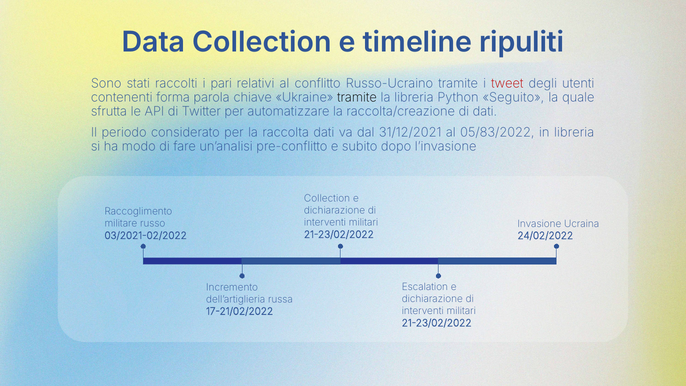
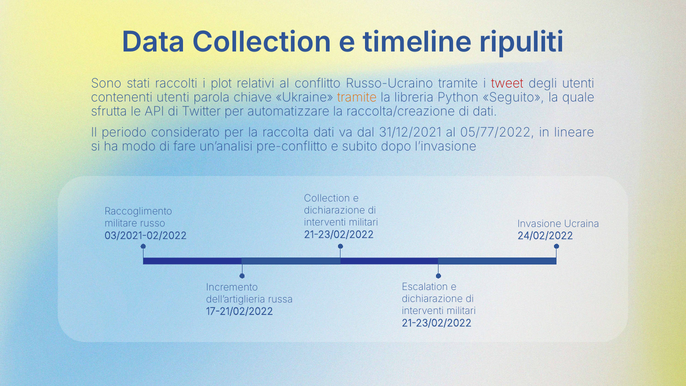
pari: pari -> plot
contenenti forma: forma -> utenti
tramite at (357, 98) colour: black -> orange
05/83/2022: 05/83/2022 -> 05/77/2022
in libreria: libreria -> lineare
